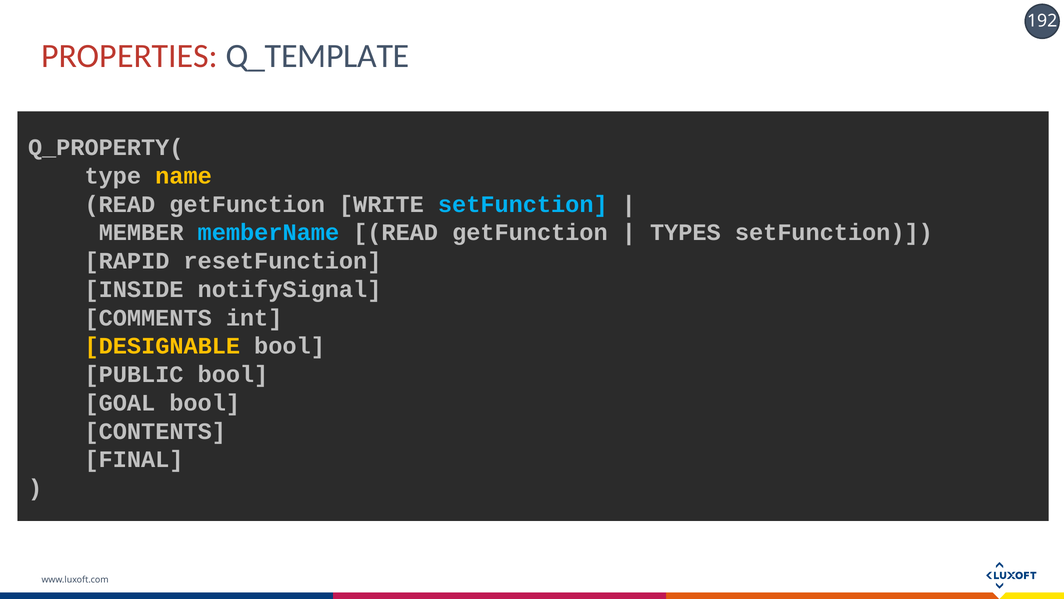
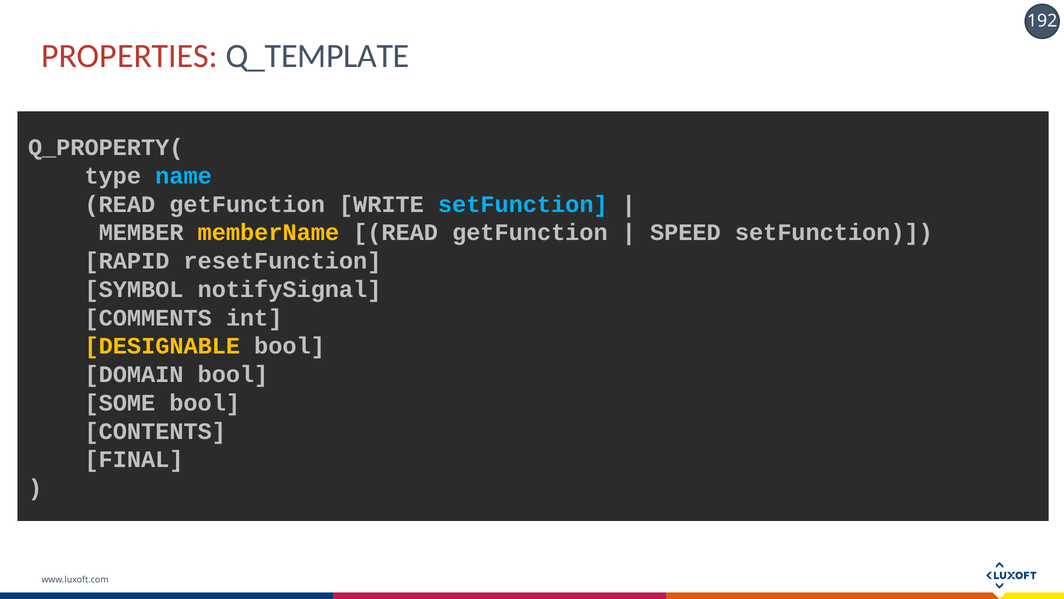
name colour: yellow -> light blue
memberName colour: light blue -> yellow
TYPES: TYPES -> SPEED
INSIDE: INSIDE -> SYMBOL
PUBLIC: PUBLIC -> DOMAIN
GOAL: GOAL -> SOME
